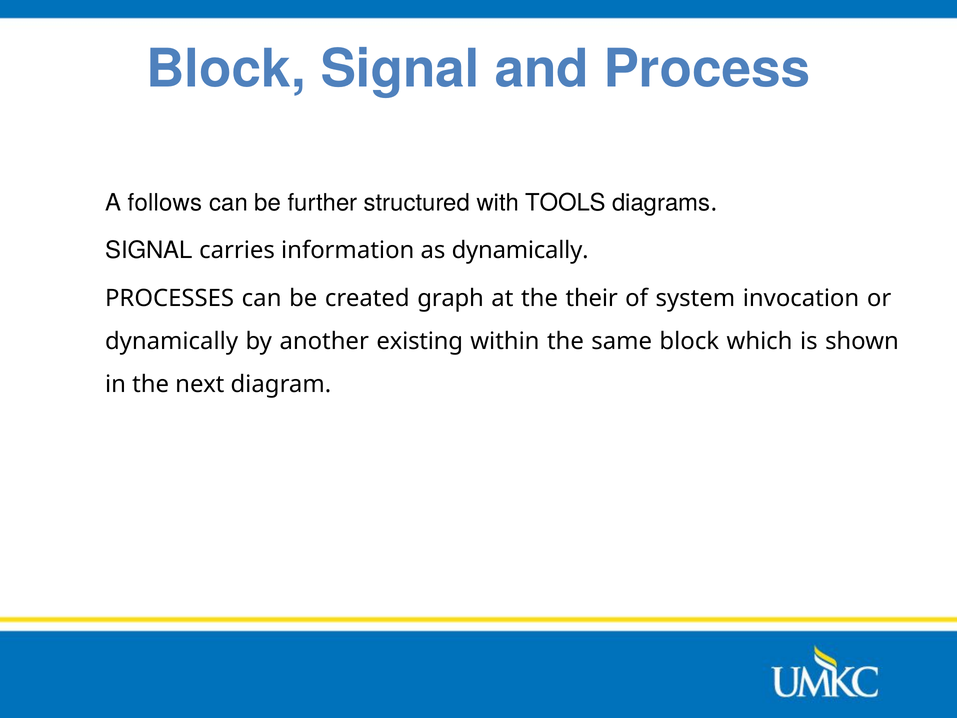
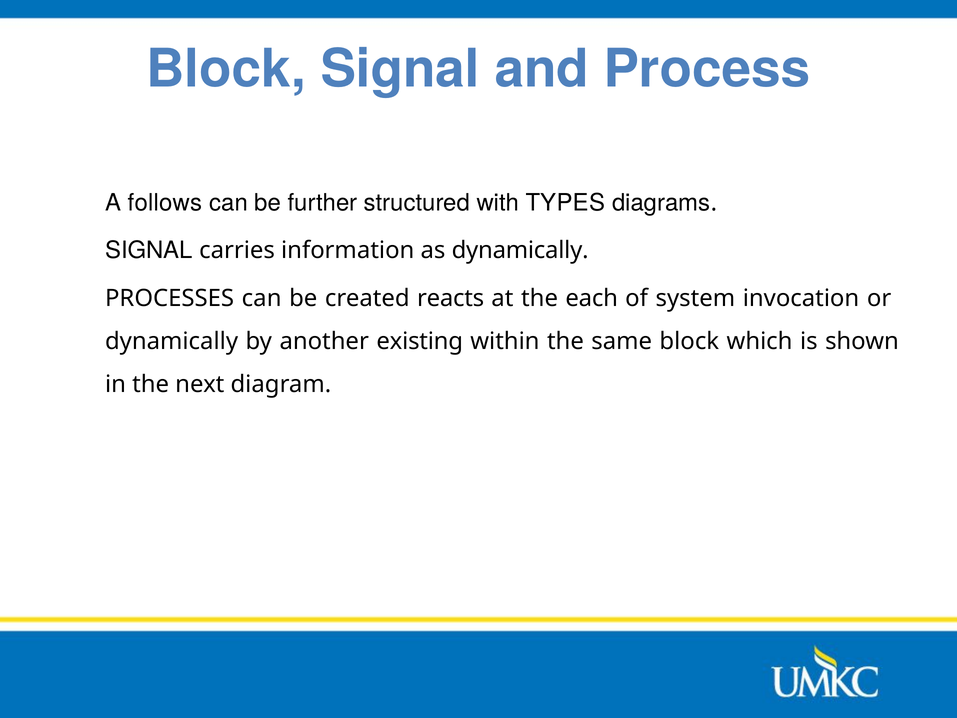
TOOLS: TOOLS -> TYPES
graph: graph -> reacts
their: their -> each
